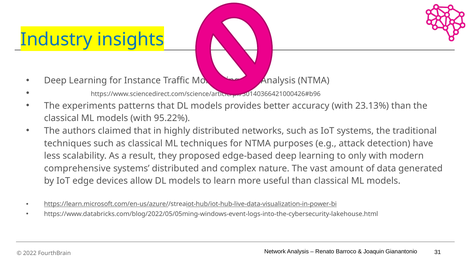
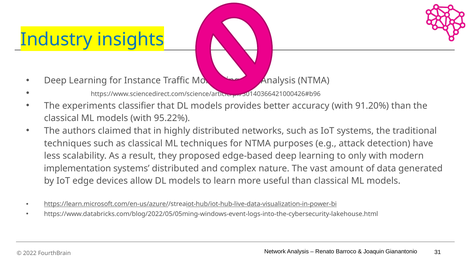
patterns: patterns -> classifier
23.13%: 23.13% -> 91.20%
comprehensive: comprehensive -> implementation
